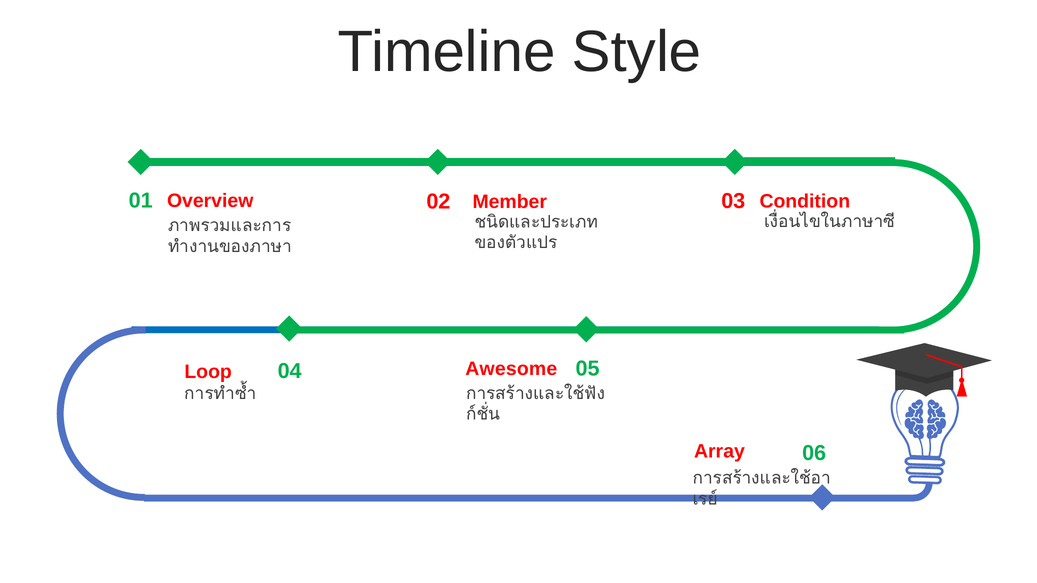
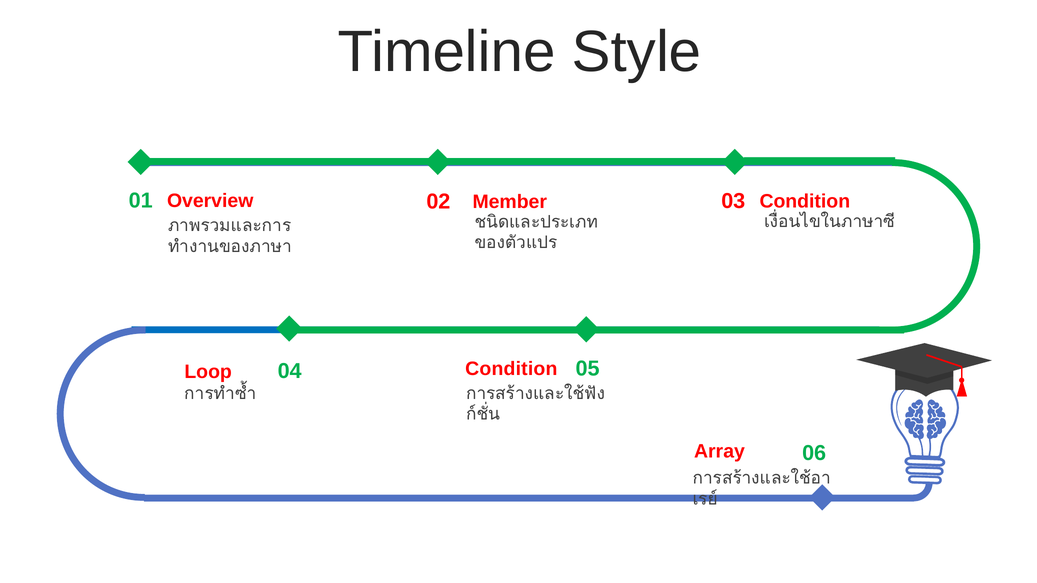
Awesome at (511, 369): Awesome -> Condition
